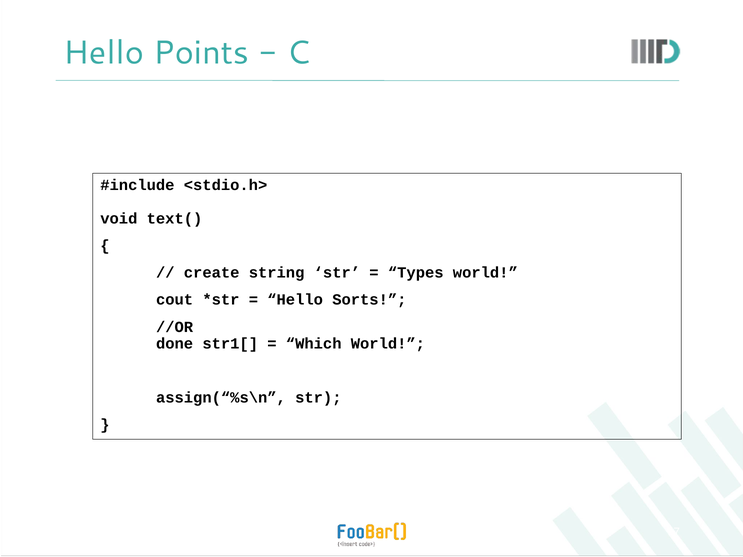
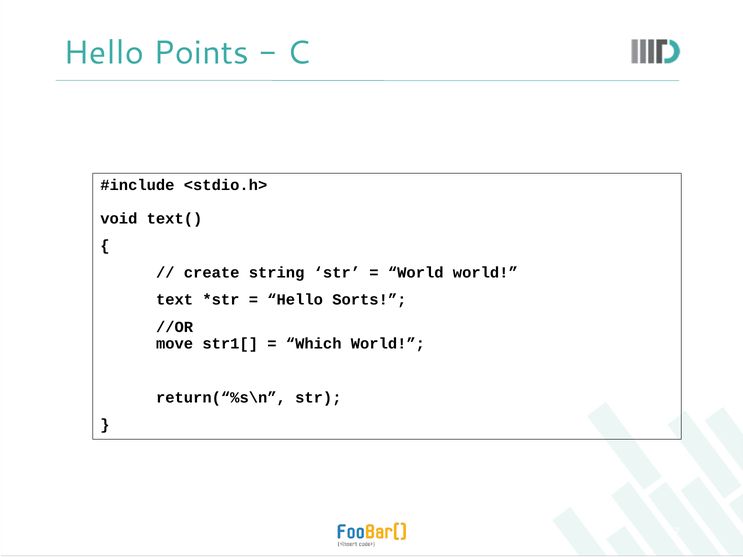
Types at (416, 273): Types -> World
cout: cout -> text
done: done -> move
assign(“%s\n: assign(“%s\n -> return(“%s\n
